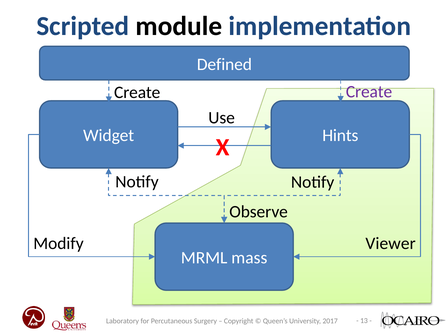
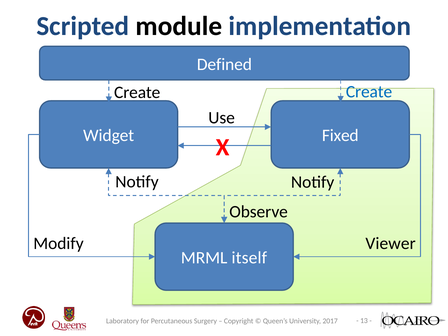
Create at (369, 92) colour: purple -> blue
Hints: Hints -> Fixed
mass: mass -> itself
